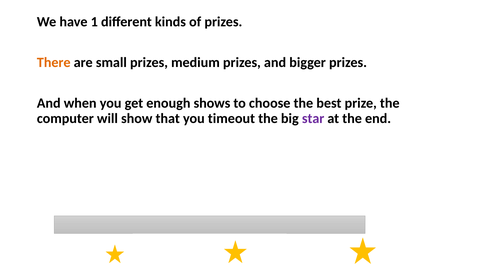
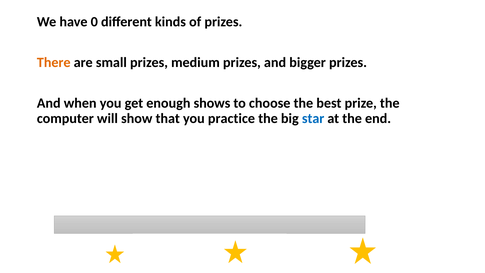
1: 1 -> 0
timeout: timeout -> practice
star colour: purple -> blue
